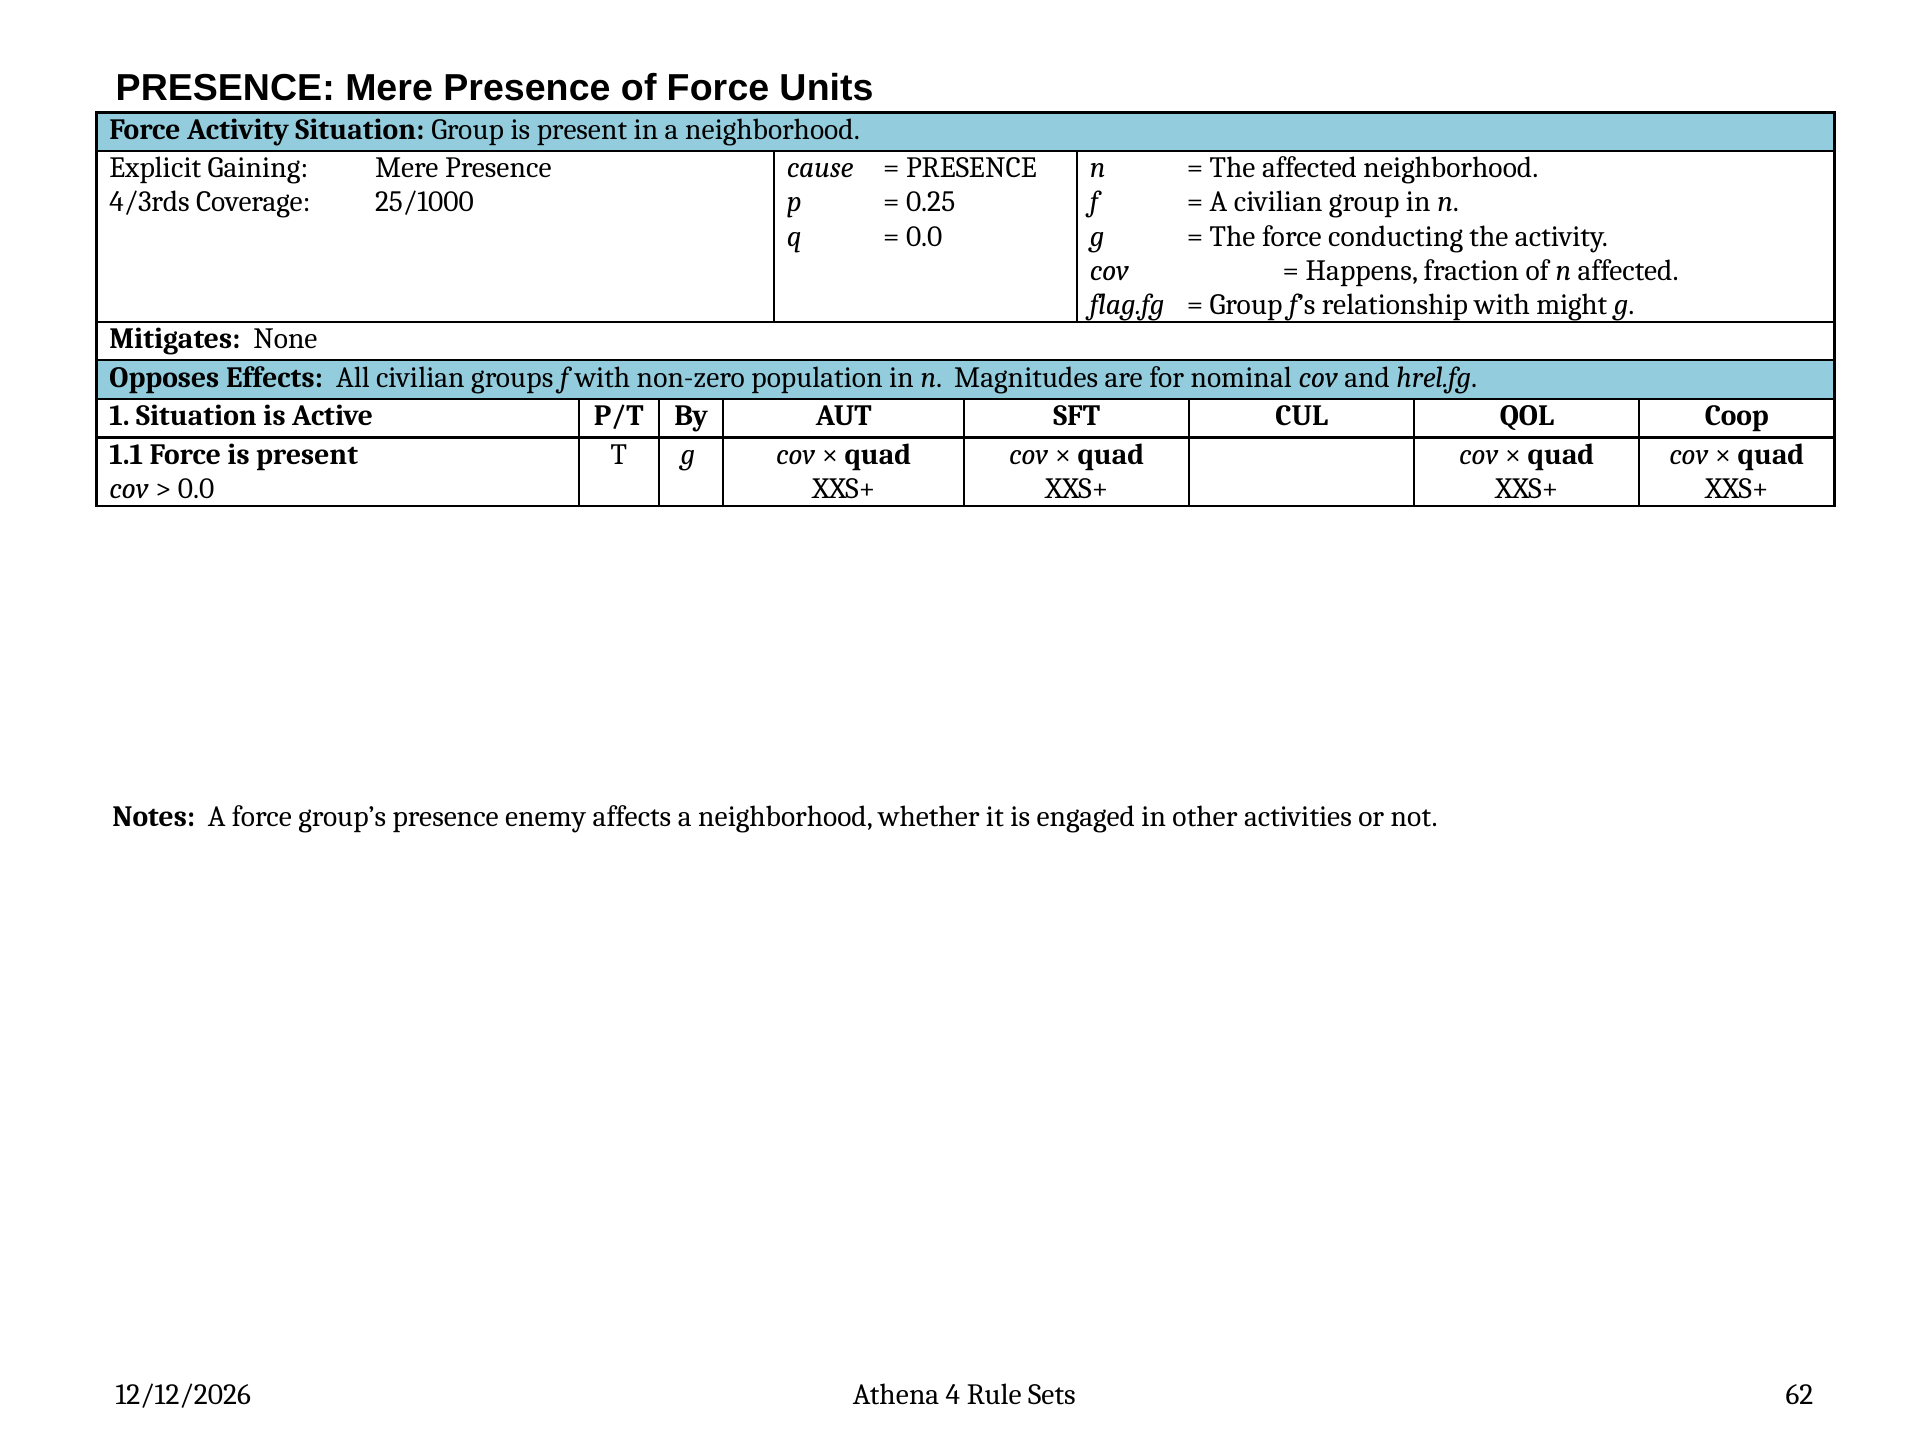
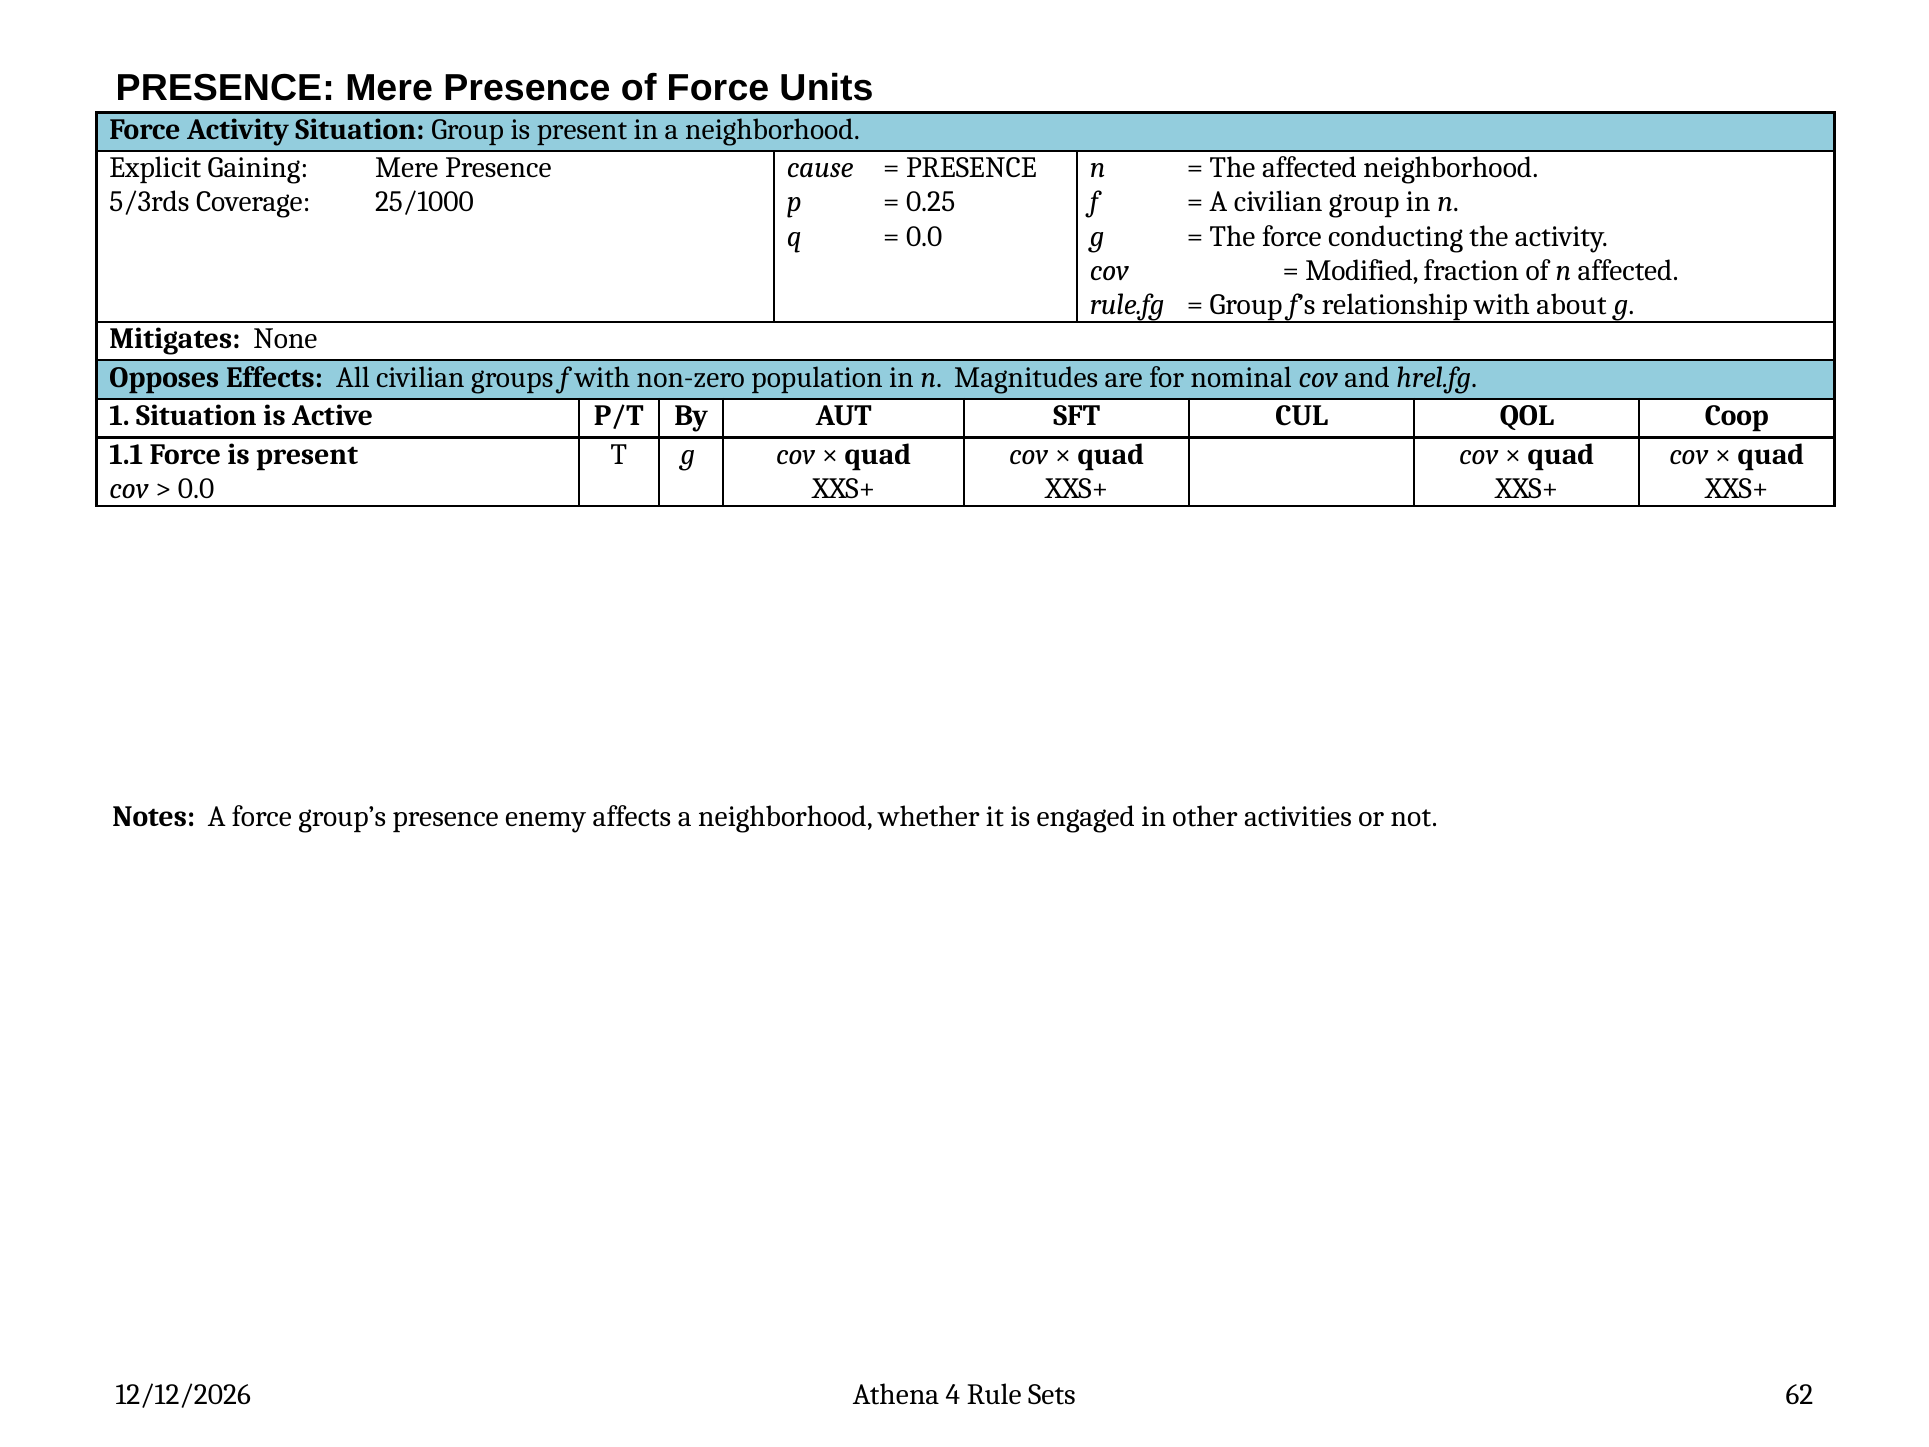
4/3rds: 4/3rds -> 5/3rds
Happens: Happens -> Modified
flag.fg: flag.fg -> rule.fg
might: might -> about
